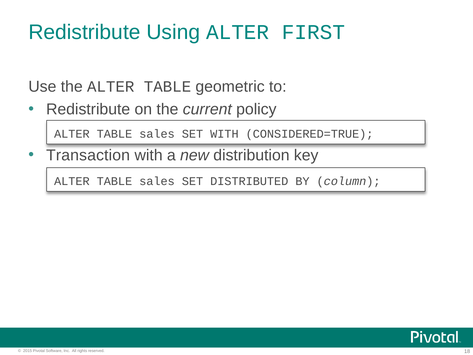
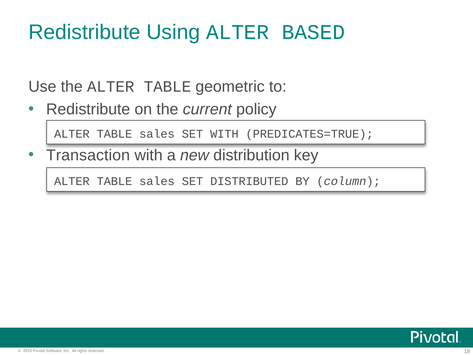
FIRST: FIRST -> BASED
CONSIDERED=TRUE: CONSIDERED=TRUE -> PREDICATES=TRUE
